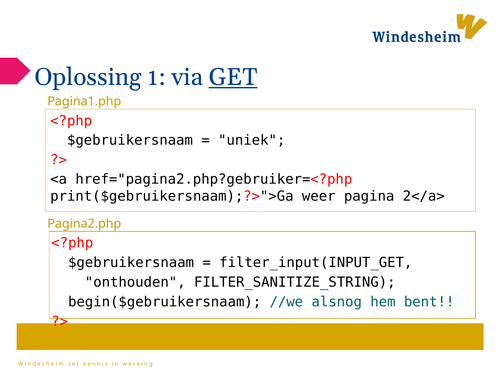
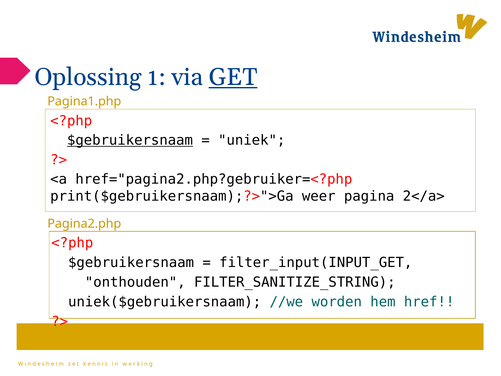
$gebruikersnaam at (130, 140) underline: none -> present
begin($gebruikersnaam: begin($gebruikersnaam -> uniek($gebruikersnaam
alsnog: alsnog -> worden
bent: bent -> href
